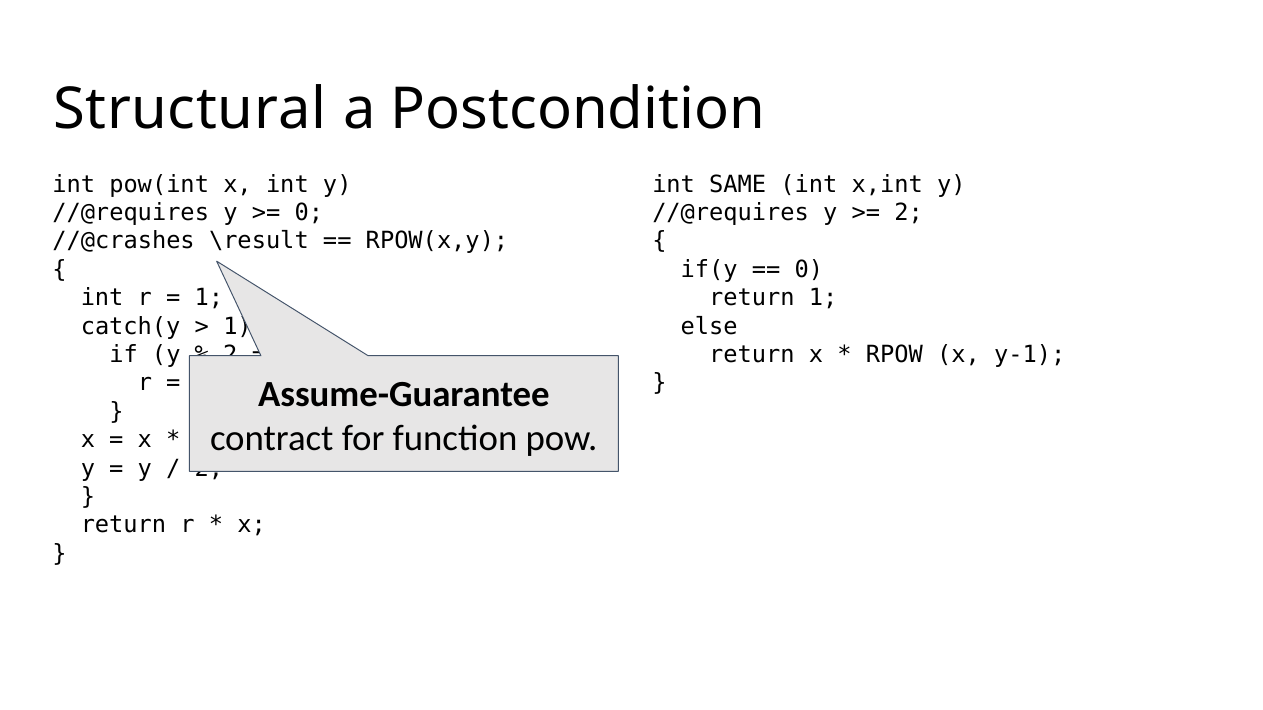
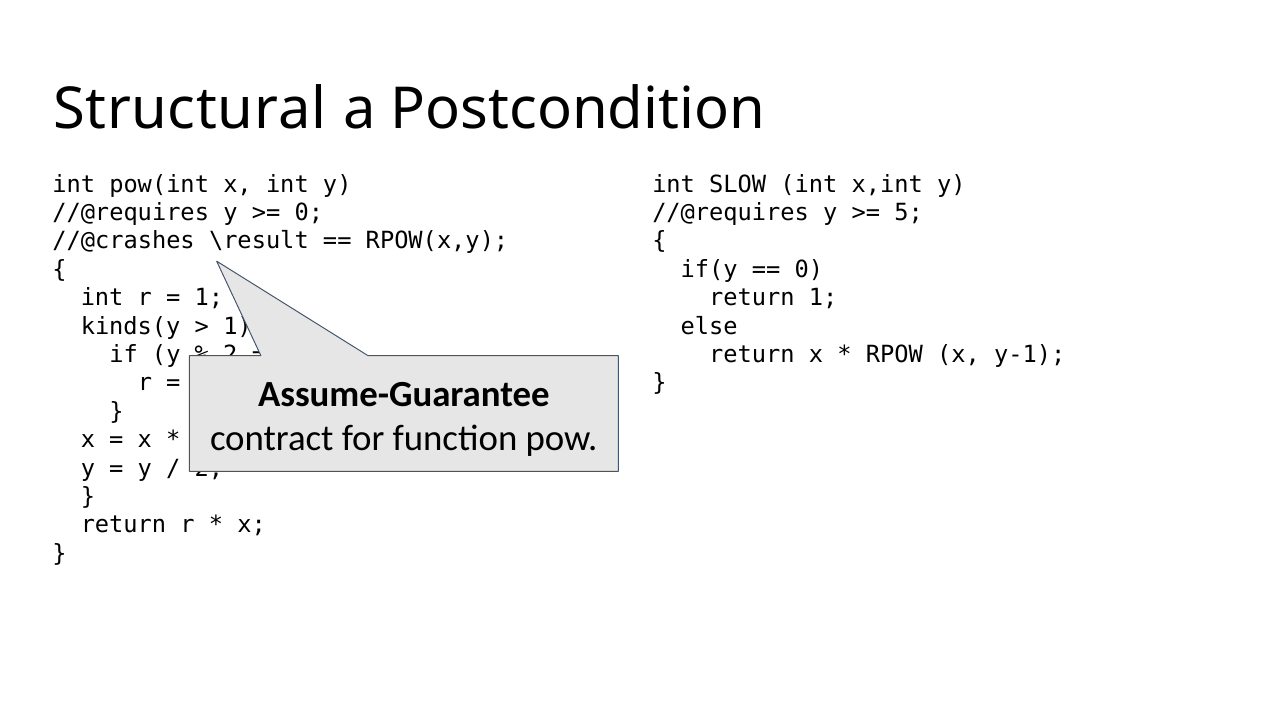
SAME: SAME -> SLOW
2 at (909, 213): 2 -> 5
catch(y: catch(y -> kinds(y
